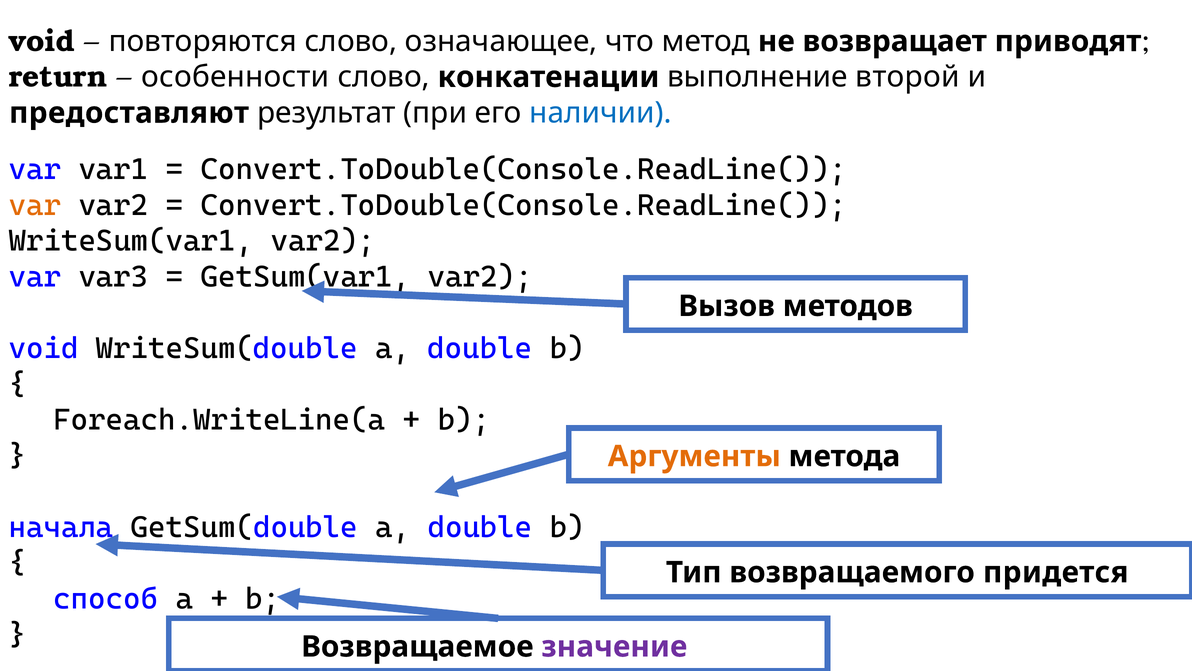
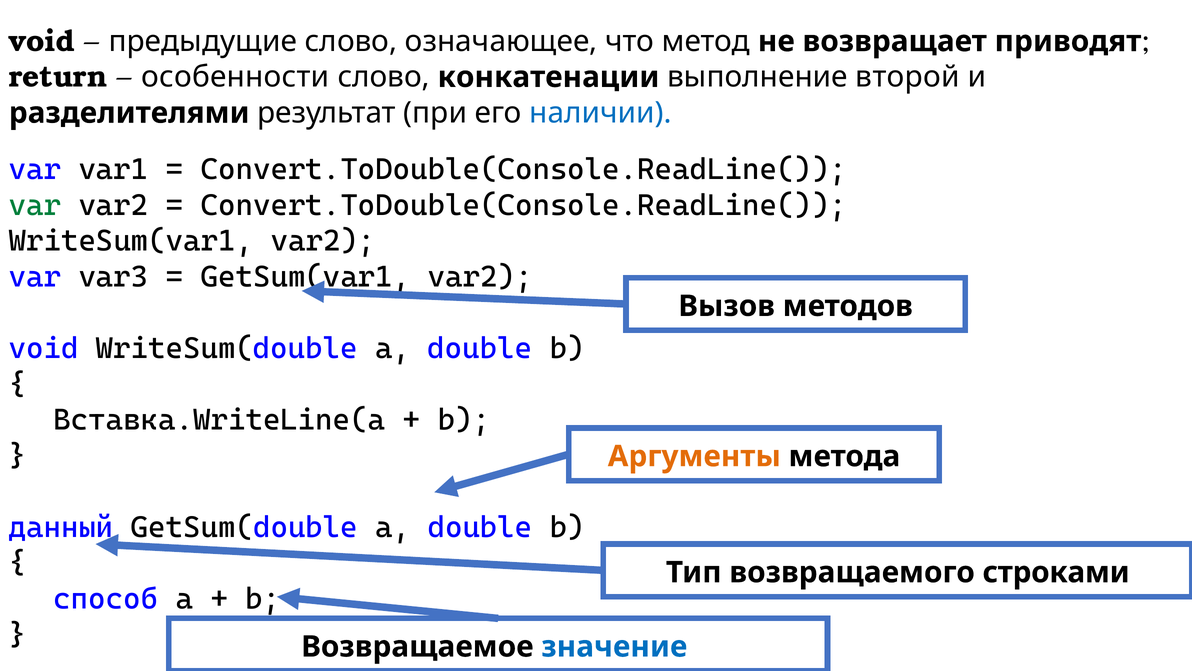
повторяются: повторяются -> предыдущие
предоставляют: предоставляют -> разделителями
var at (35, 205) colour: orange -> green
Foreach.WriteLine(a: Foreach.WriteLine(a -> Вставка.WriteLine(a
начала: начала -> данный
придется: придется -> строками
значение colour: purple -> blue
